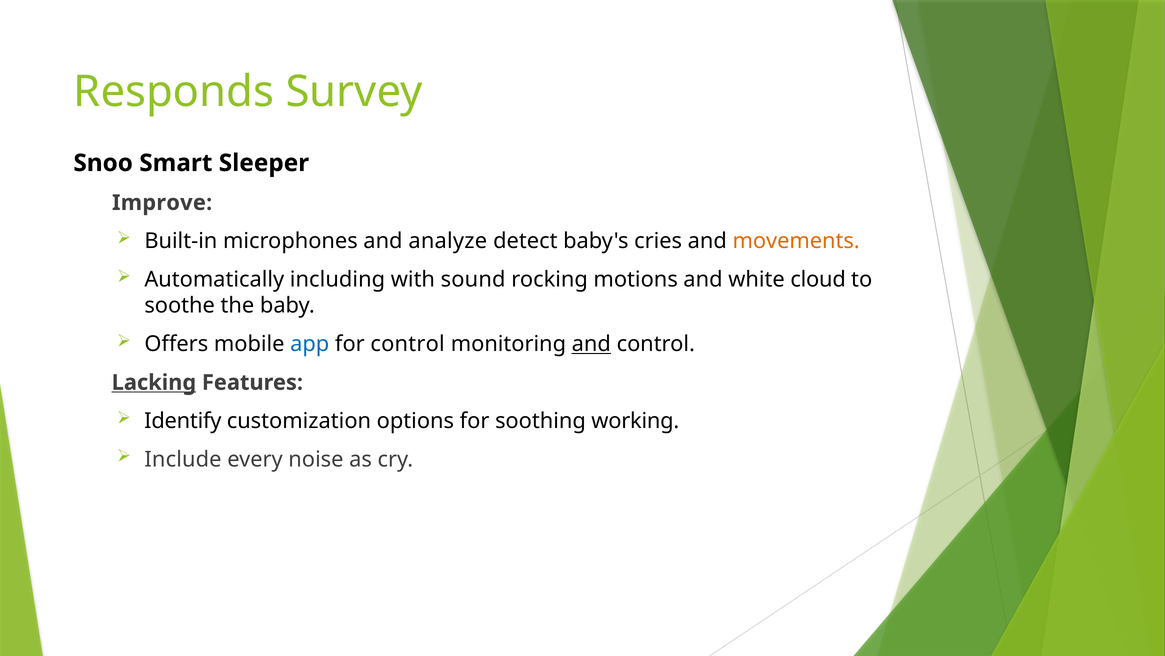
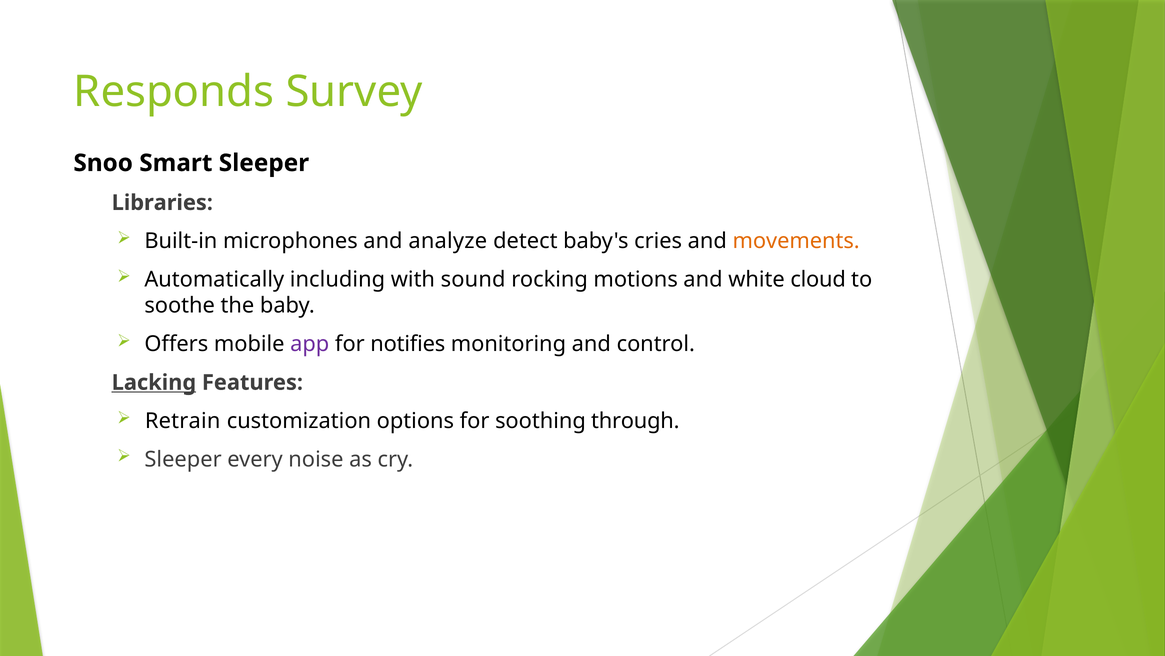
Improve: Improve -> Libraries
app colour: blue -> purple
for control: control -> notifies
and at (591, 344) underline: present -> none
Identify: Identify -> Retrain
working: working -> through
Include at (183, 459): Include -> Sleeper
